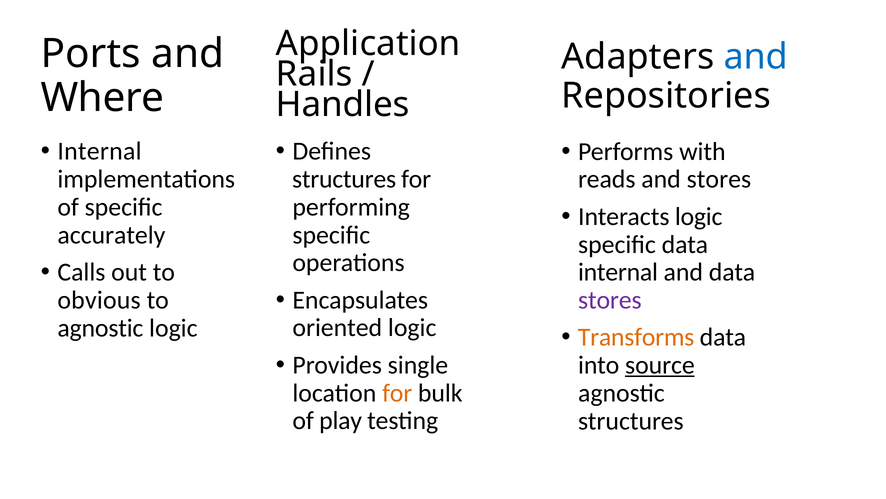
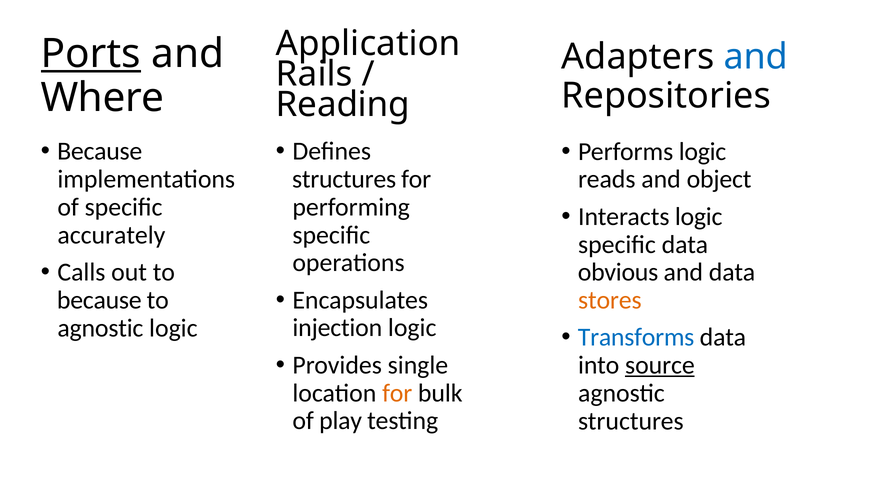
Ports underline: none -> present
Handles: Handles -> Reading
Internal at (99, 151): Internal -> Because
Performs with: with -> logic
and stores: stores -> object
internal at (618, 272): internal -> obvious
stores at (610, 300) colour: purple -> orange
obvious at (99, 300): obvious -> because
oriented: oriented -> injection
Transforms colour: orange -> blue
